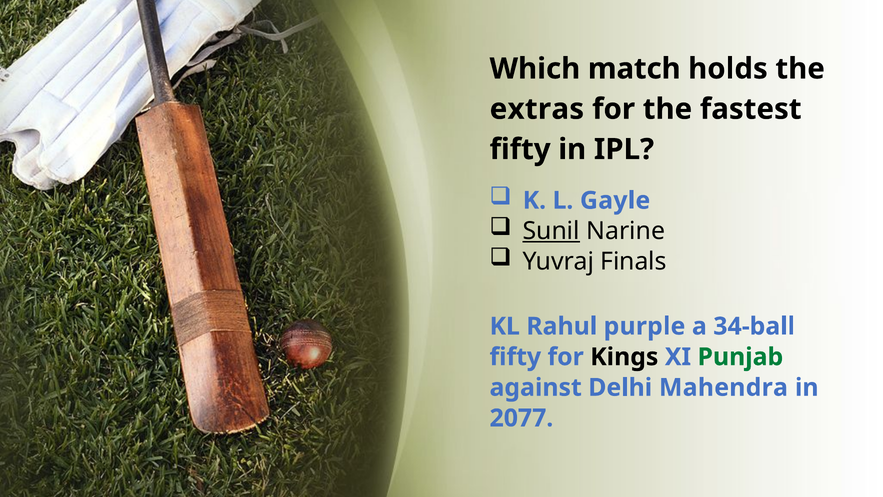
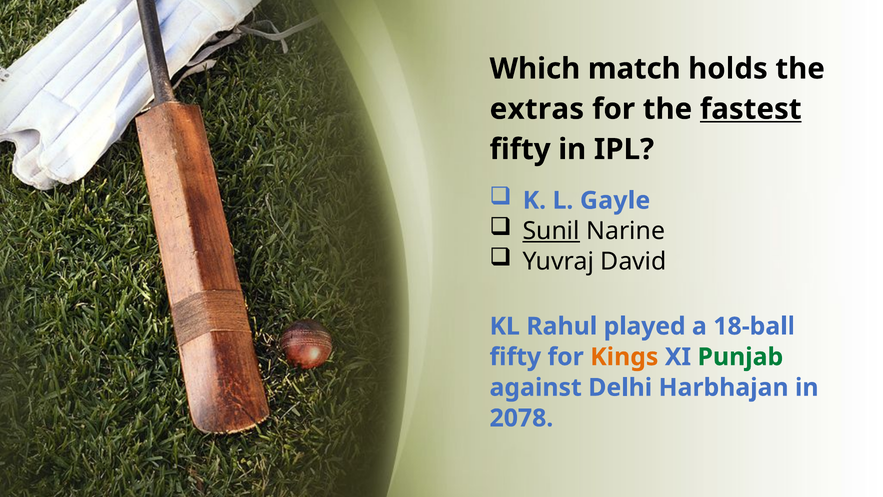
fastest underline: none -> present
Finals: Finals -> David
purple: purple -> played
34-ball: 34-ball -> 18-ball
Kings colour: black -> orange
Mahendra: Mahendra -> Harbhajan
2077: 2077 -> 2078
